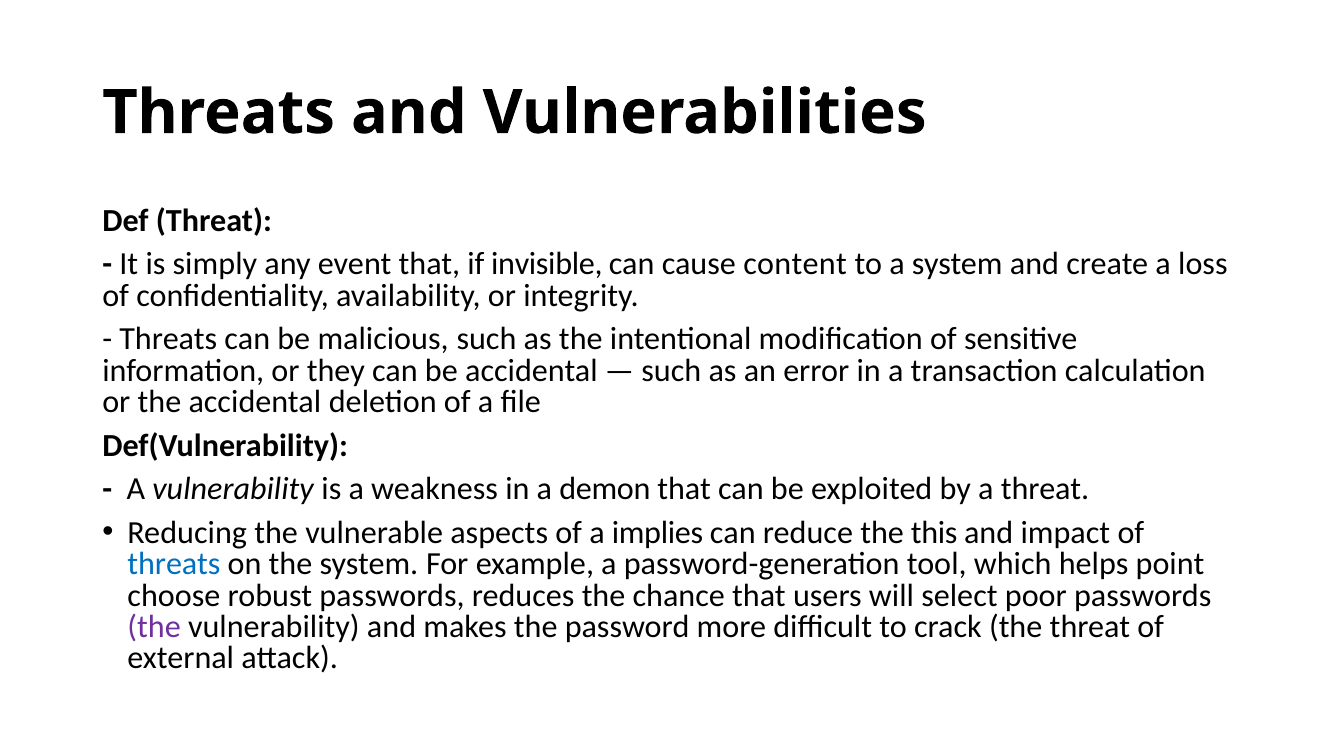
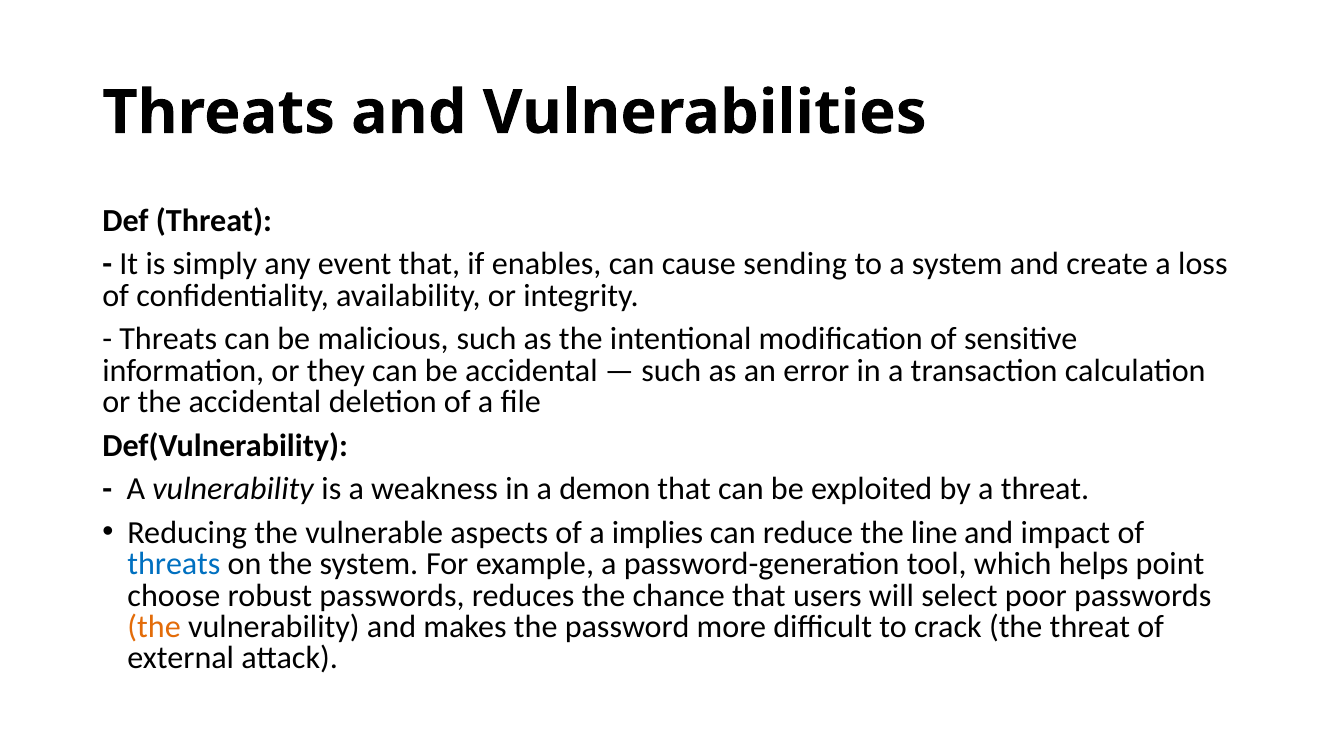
invisible: invisible -> enables
content: content -> sending
this: this -> line
the at (154, 627) colour: purple -> orange
